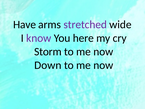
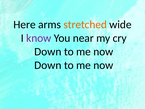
Have: Have -> Here
stretched colour: purple -> orange
here: here -> near
Storm at (48, 52): Storm -> Down
